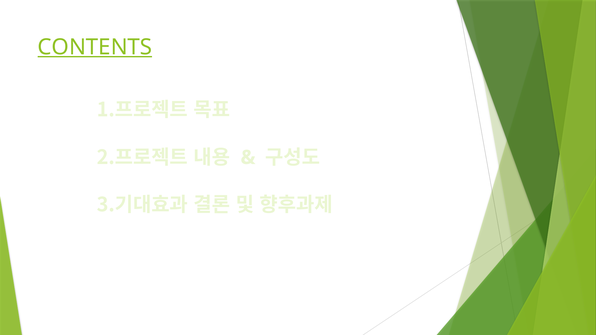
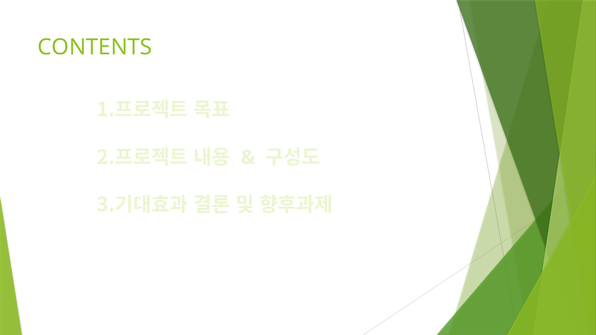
CONTENTS underline: present -> none
